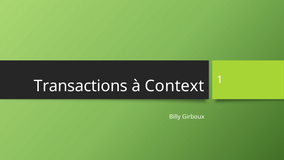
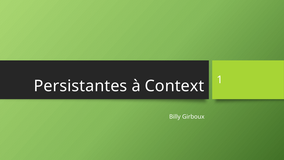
Transactions: Transactions -> Persistantes
